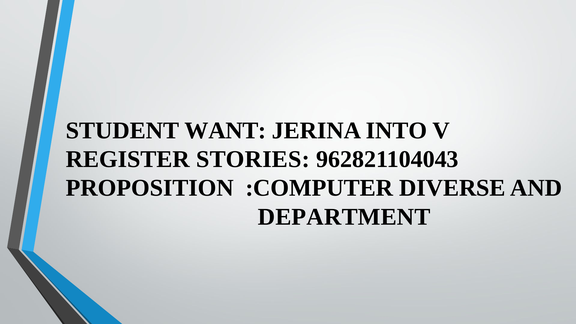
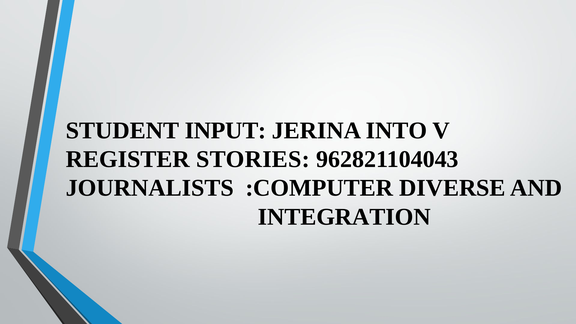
WANT: WANT -> INPUT
PROPOSITION: PROPOSITION -> JOURNALISTS
DEPARTMENT: DEPARTMENT -> INTEGRATION
